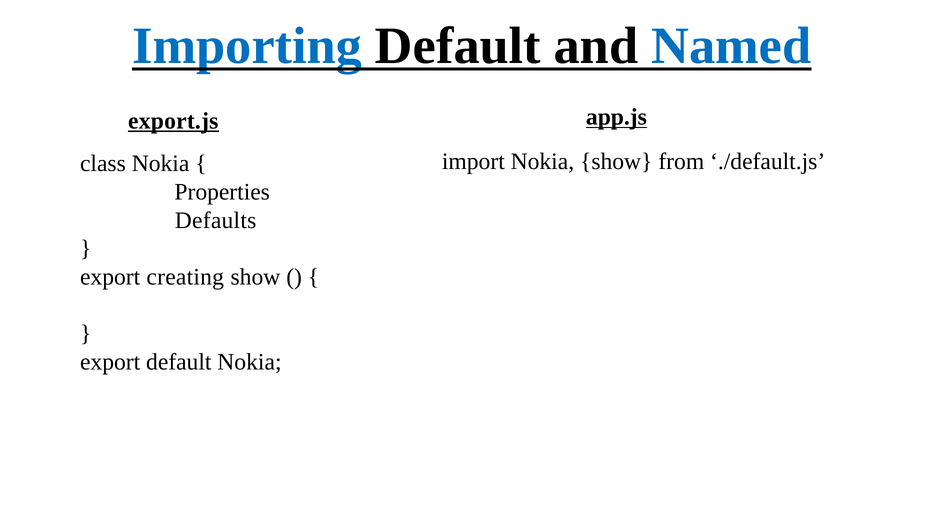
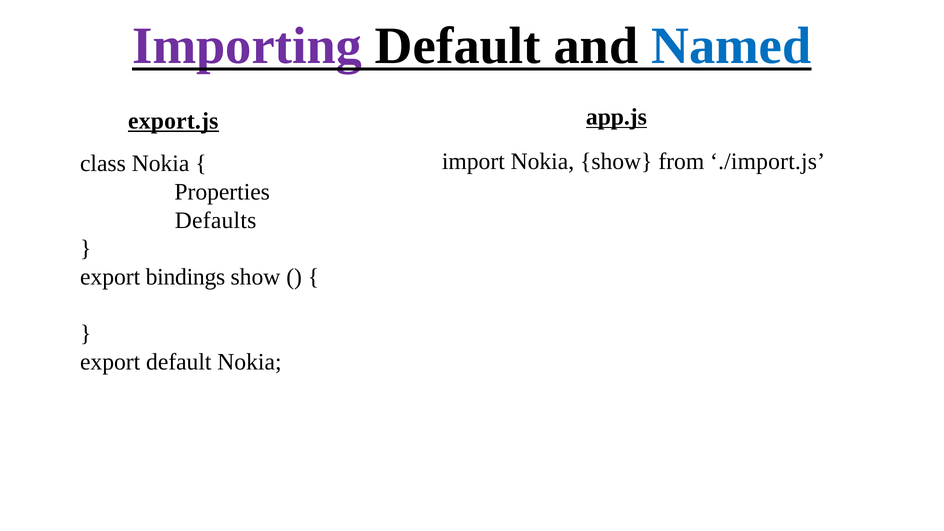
Importing colour: blue -> purple
./default.js: ./default.js -> ./import.js
creating: creating -> bindings
